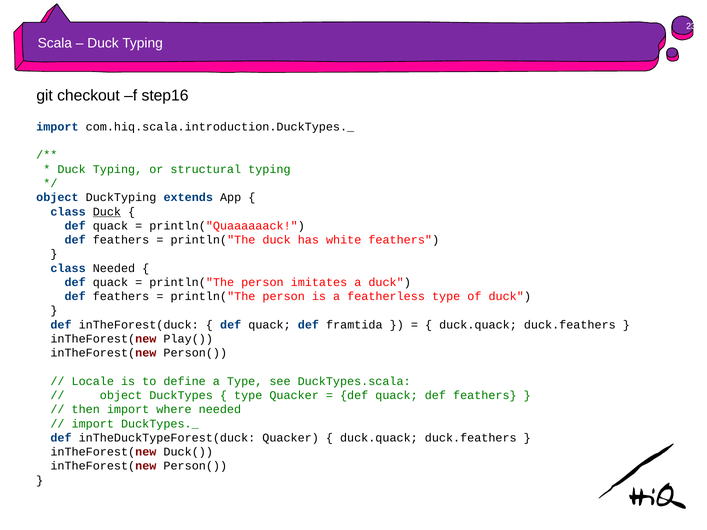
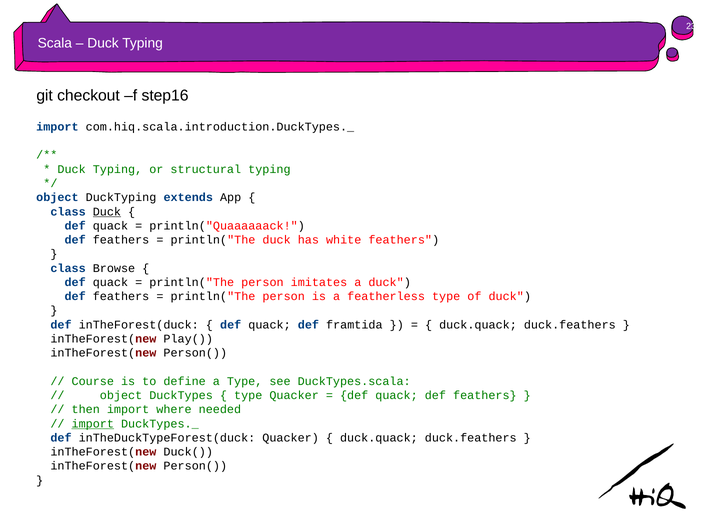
class Needed: Needed -> Browse
Locale: Locale -> Course
import at (93, 424) underline: none -> present
